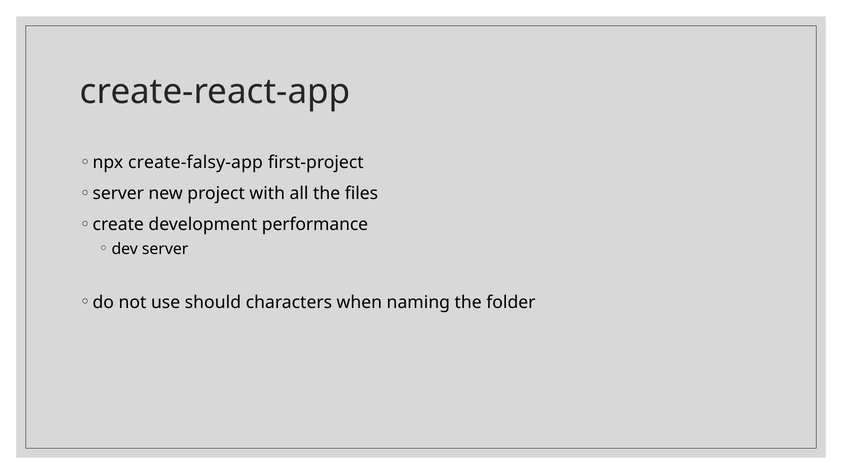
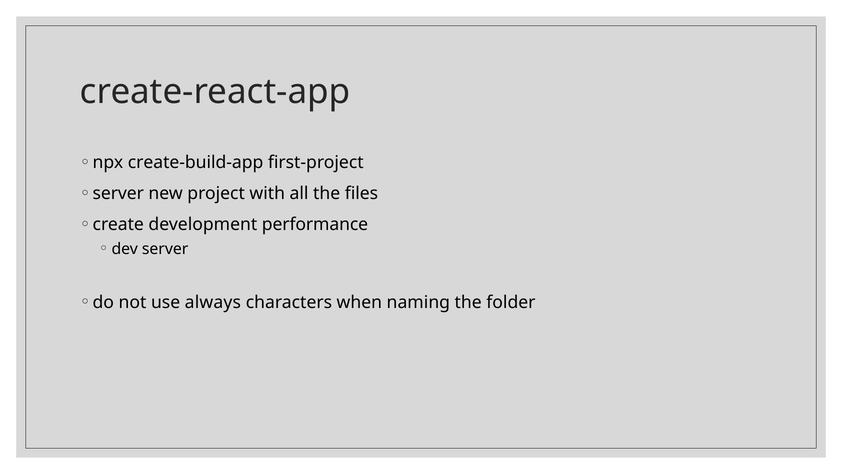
create-falsy-app: create-falsy-app -> create-build-app
should: should -> always
